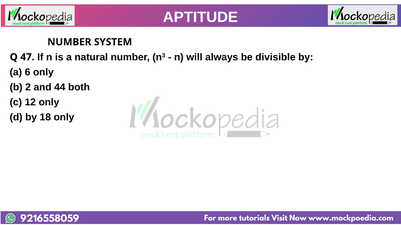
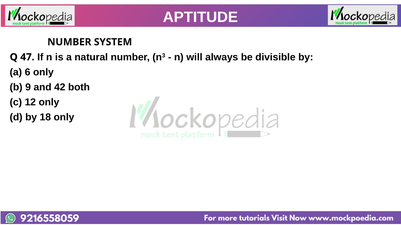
2: 2 -> 9
44: 44 -> 42
